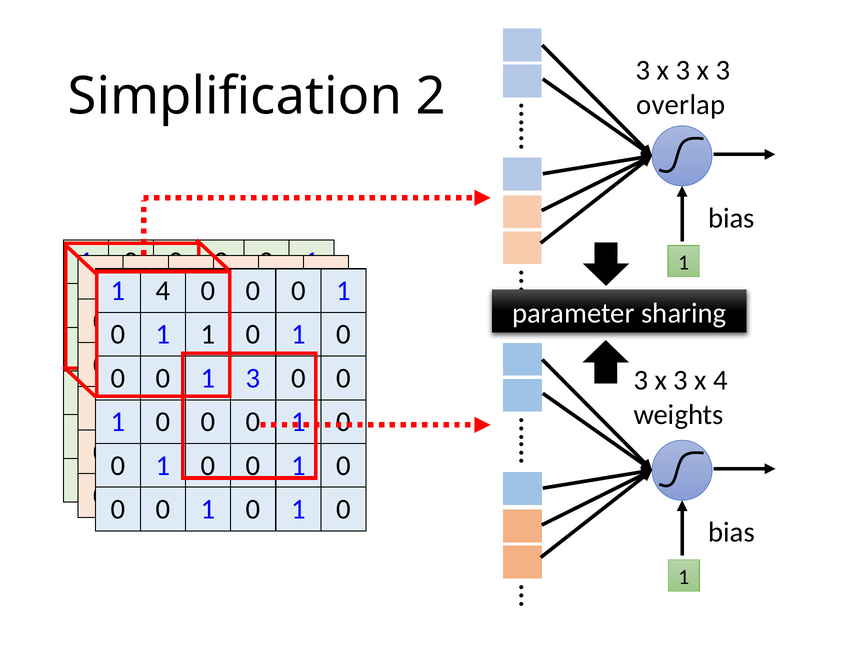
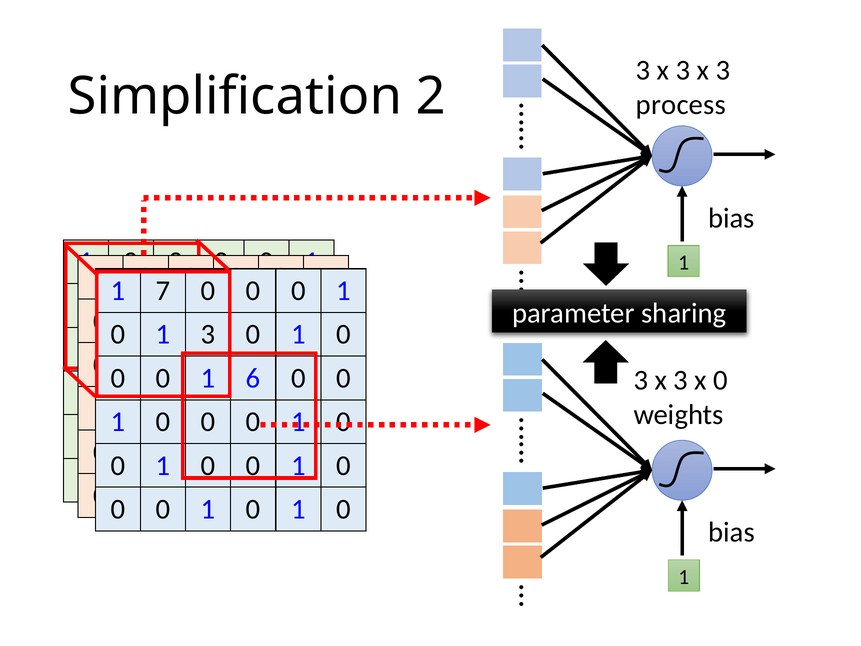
overlap: overlap -> process
1 4: 4 -> 7
1 at (208, 334): 1 -> 3
1 3: 3 -> 6
x 4: 4 -> 0
